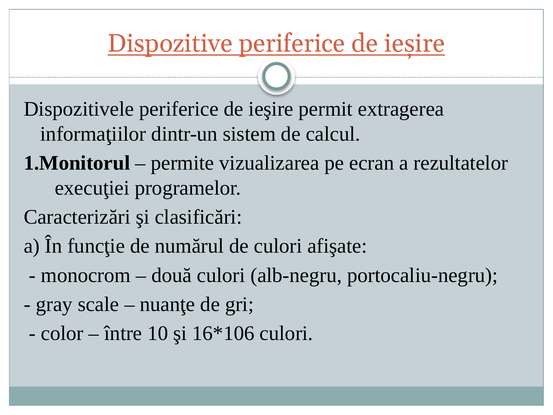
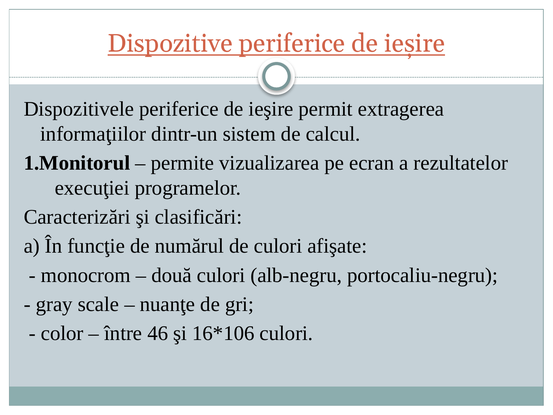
10: 10 -> 46
